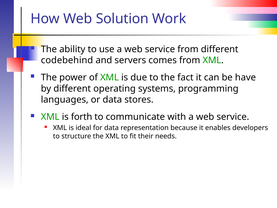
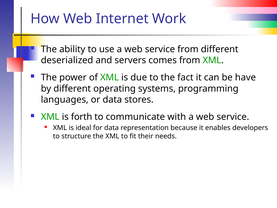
Solution: Solution -> Internet
codebehind: codebehind -> deserialized
